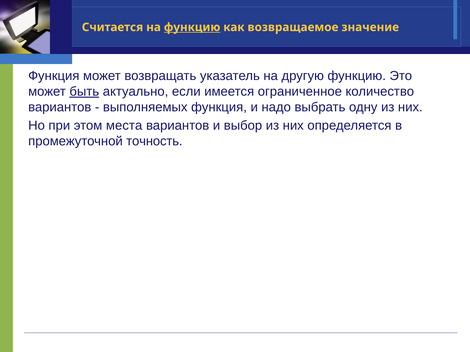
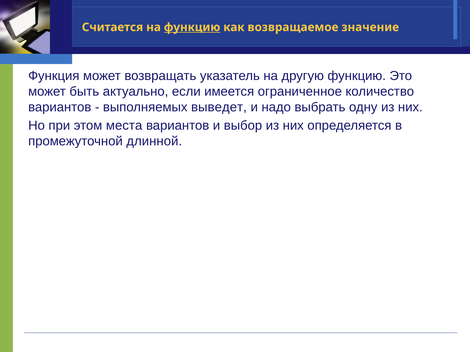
быть underline: present -> none
выполняемых функция: функция -> выведет
точность: точность -> длинной
